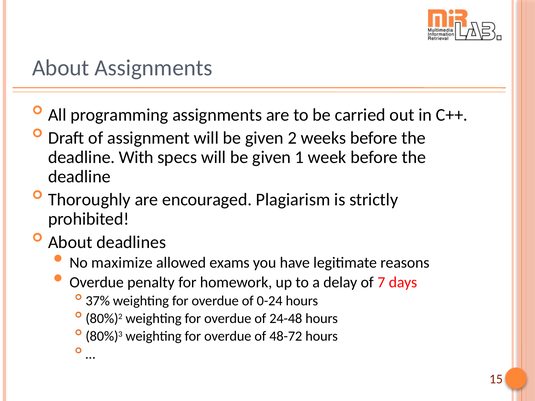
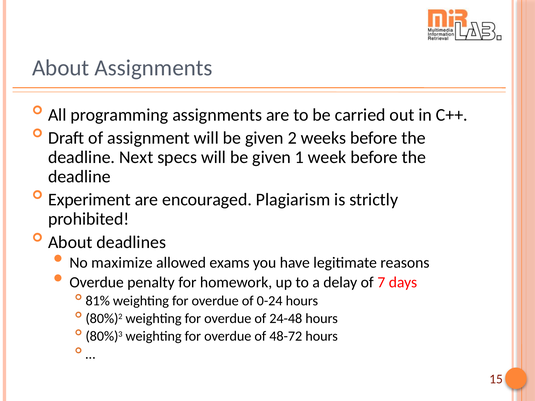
With: With -> Next
Thoroughly: Thoroughly -> Experiment
37%: 37% -> 81%
